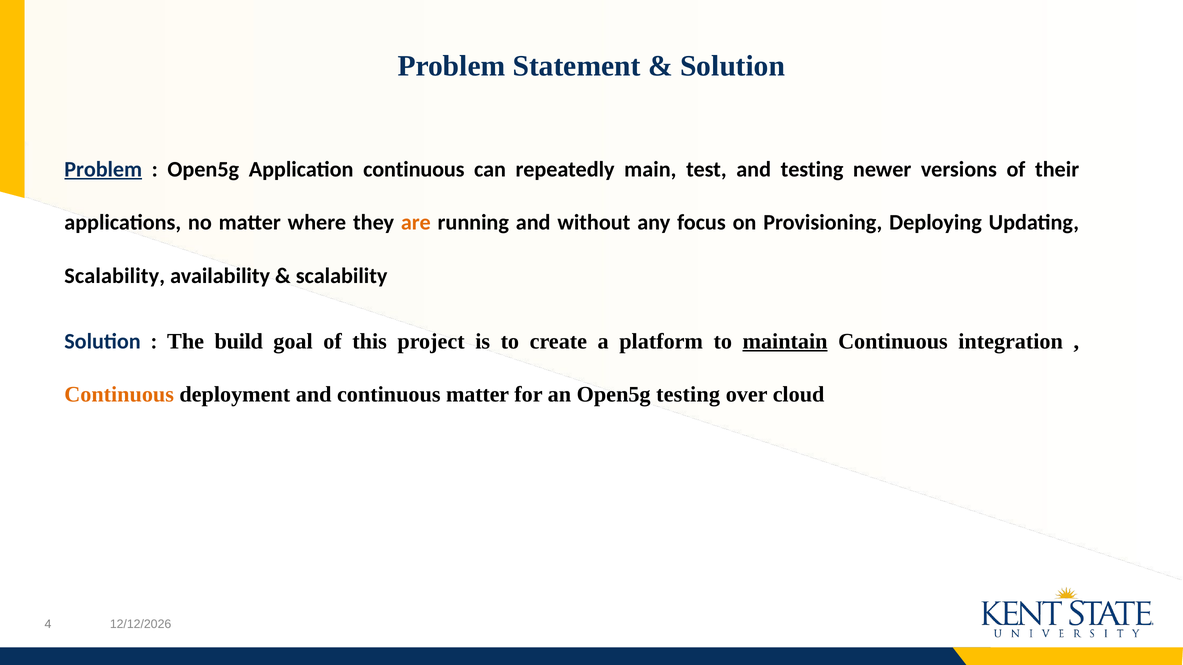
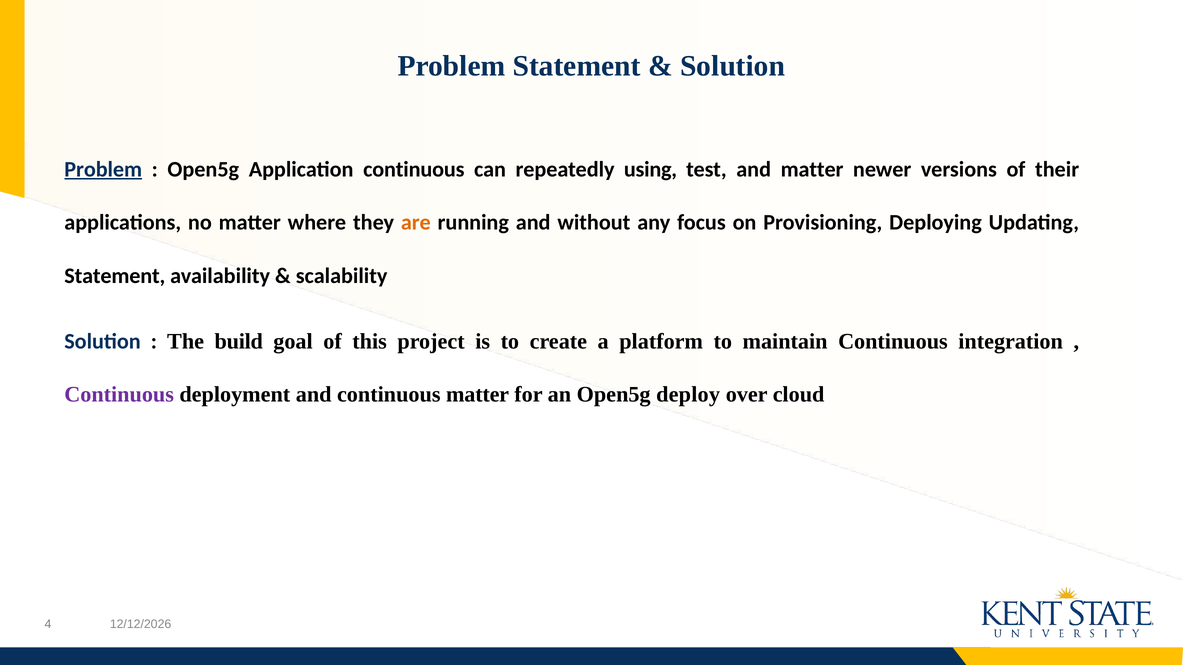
main: main -> using
and testing: testing -> matter
Scalability at (115, 276): Scalability -> Statement
maintain underline: present -> none
Continuous at (119, 395) colour: orange -> purple
Open5g testing: testing -> deploy
